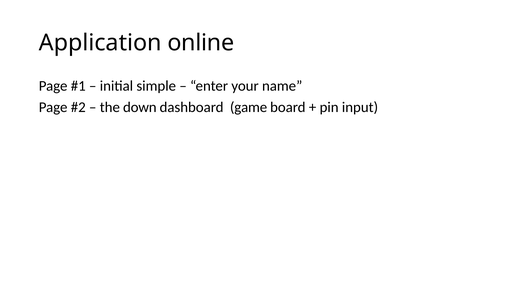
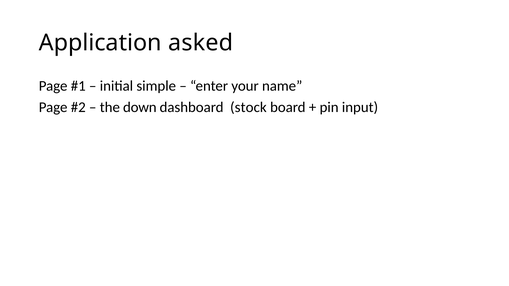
online: online -> asked
game: game -> stock
